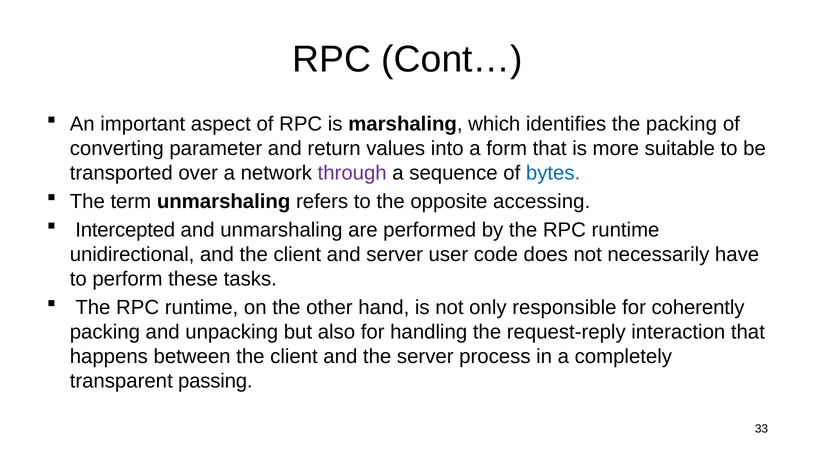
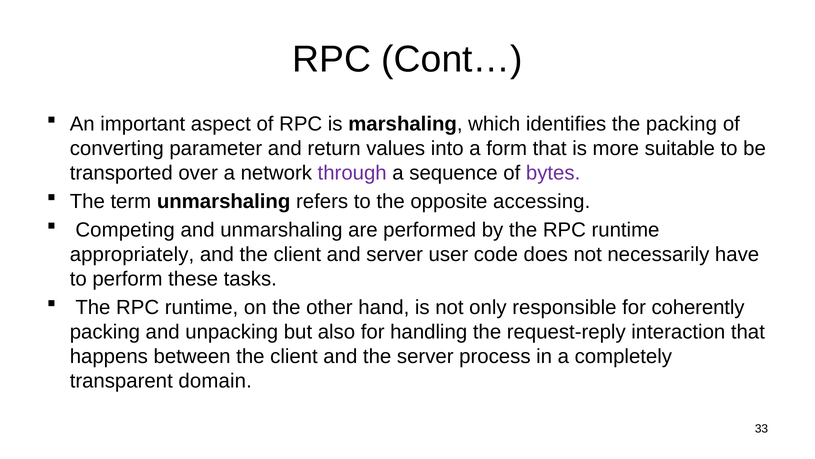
bytes colour: blue -> purple
Intercepted: Intercepted -> Competing
unidirectional: unidirectional -> appropriately
passing: passing -> domain
